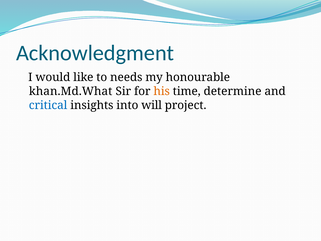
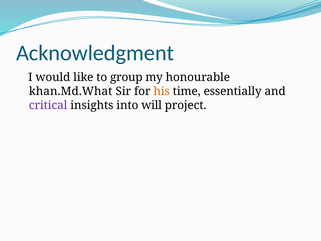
needs: needs -> group
determine: determine -> essentially
critical colour: blue -> purple
